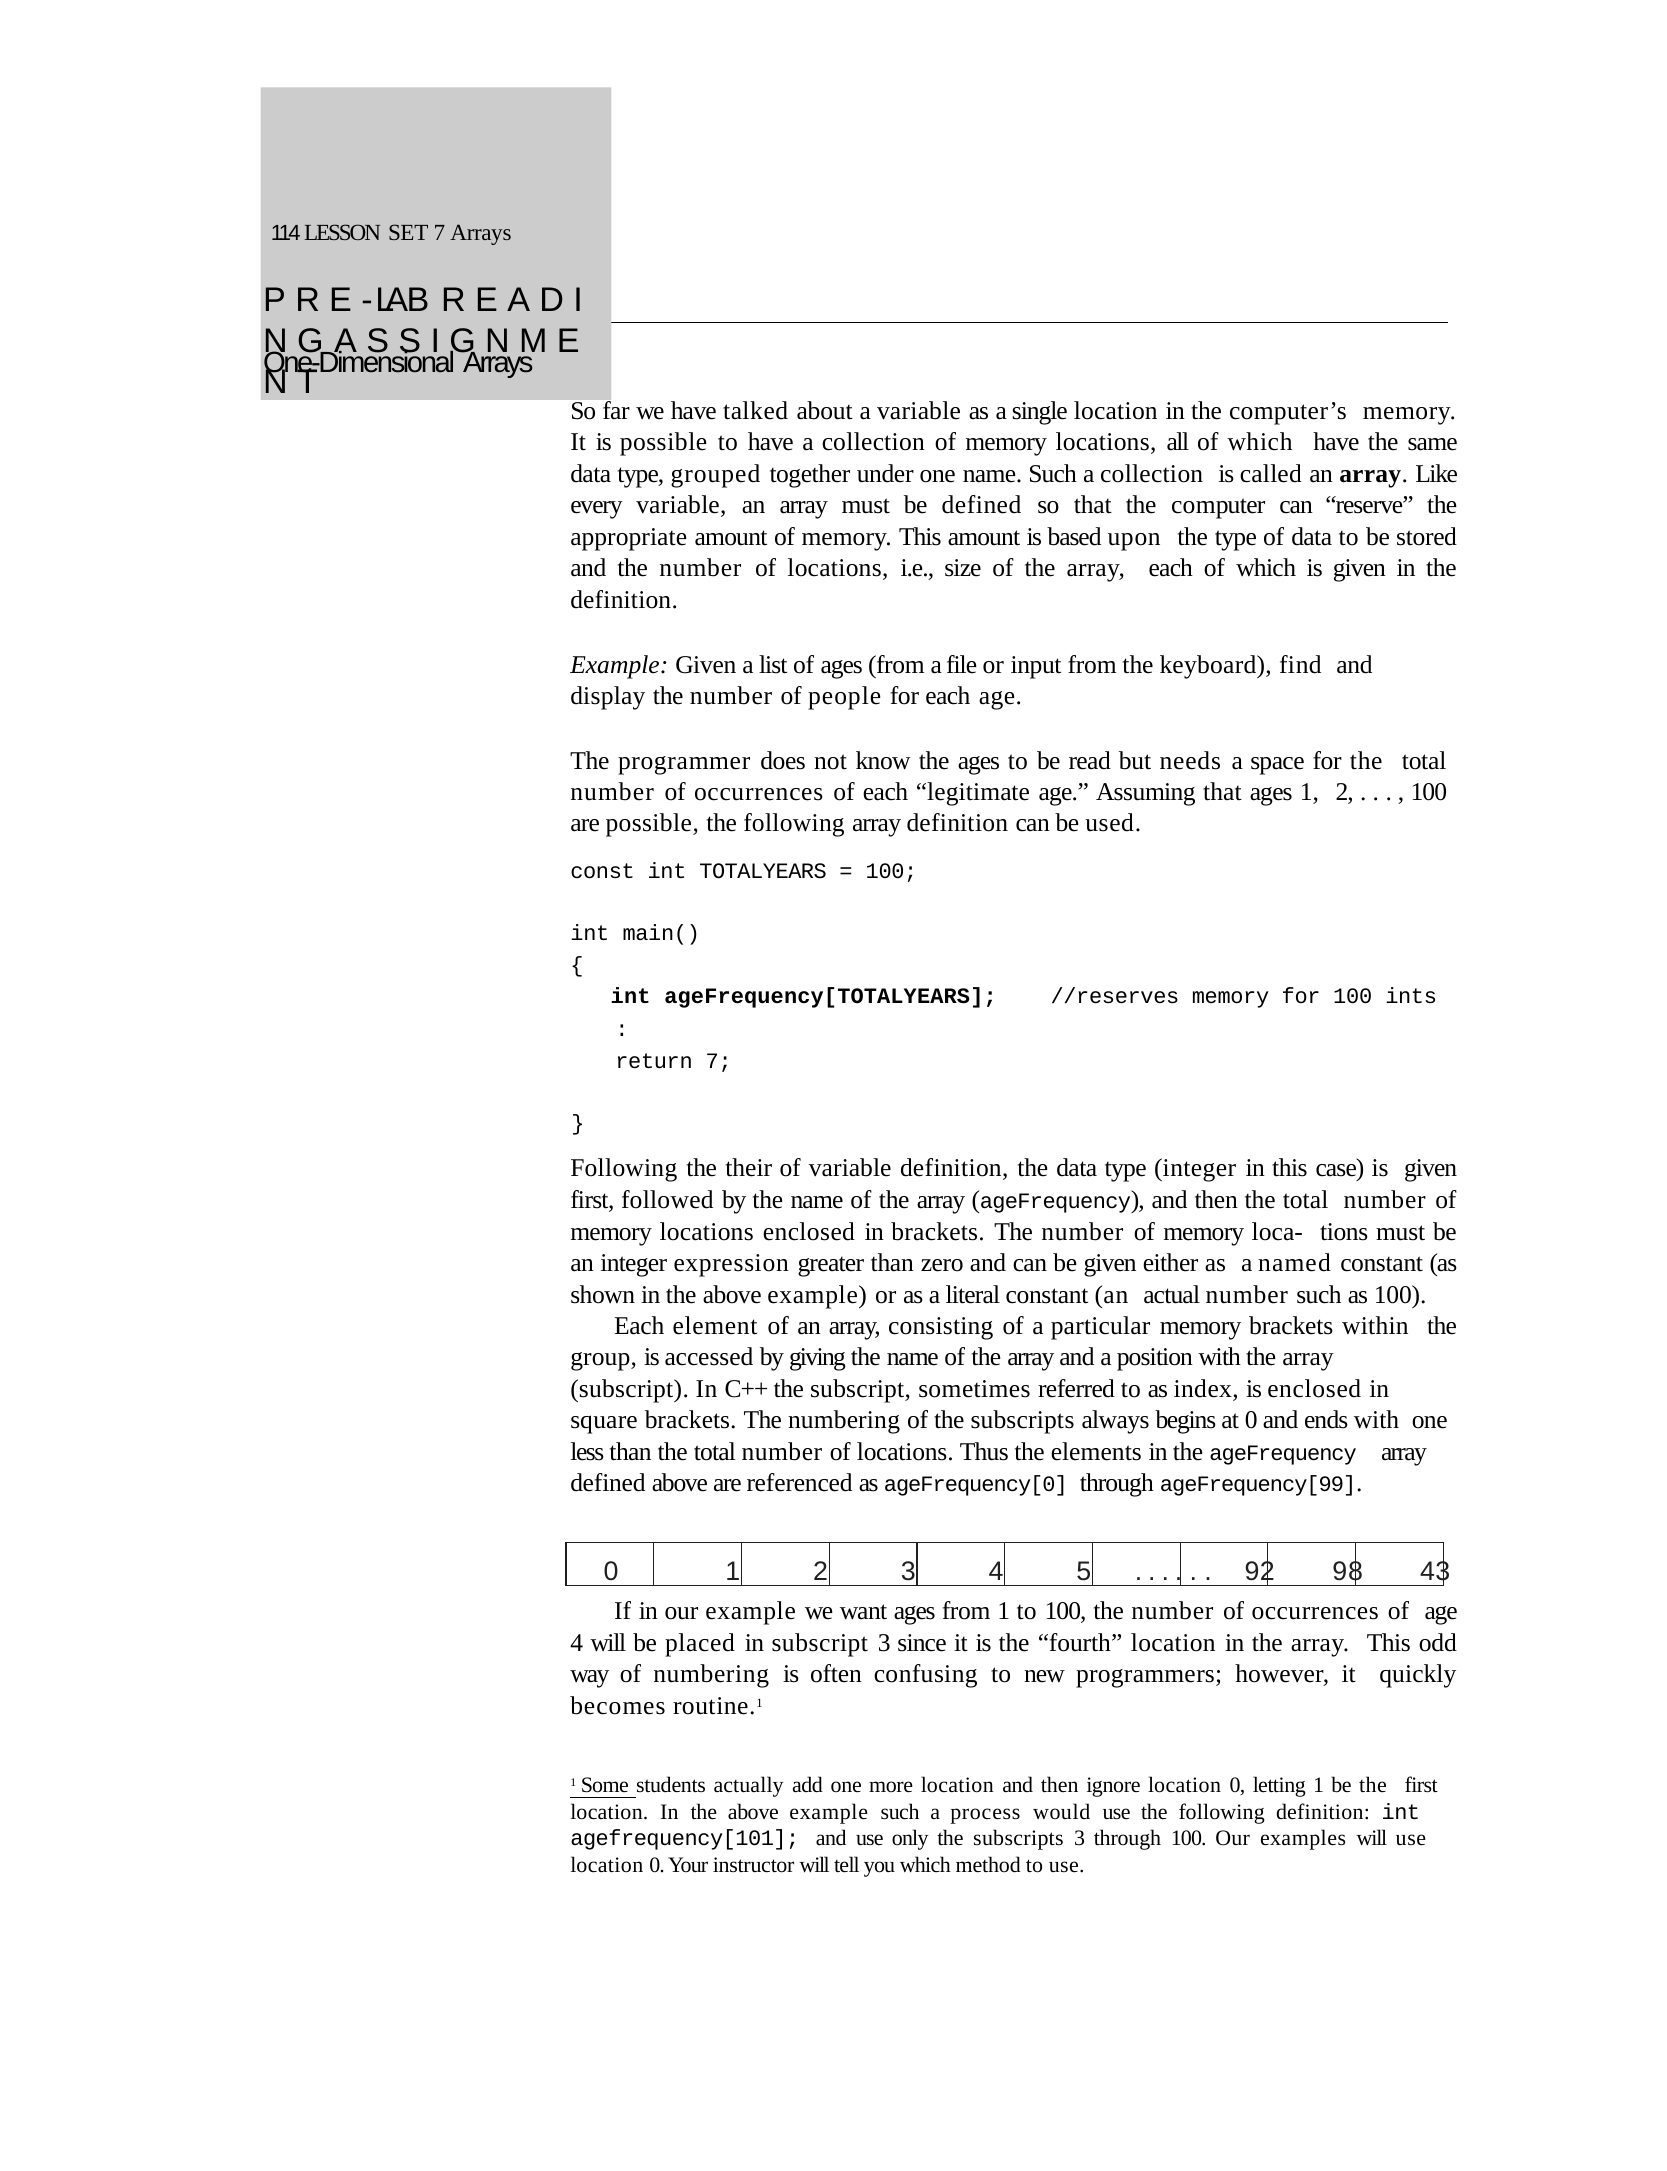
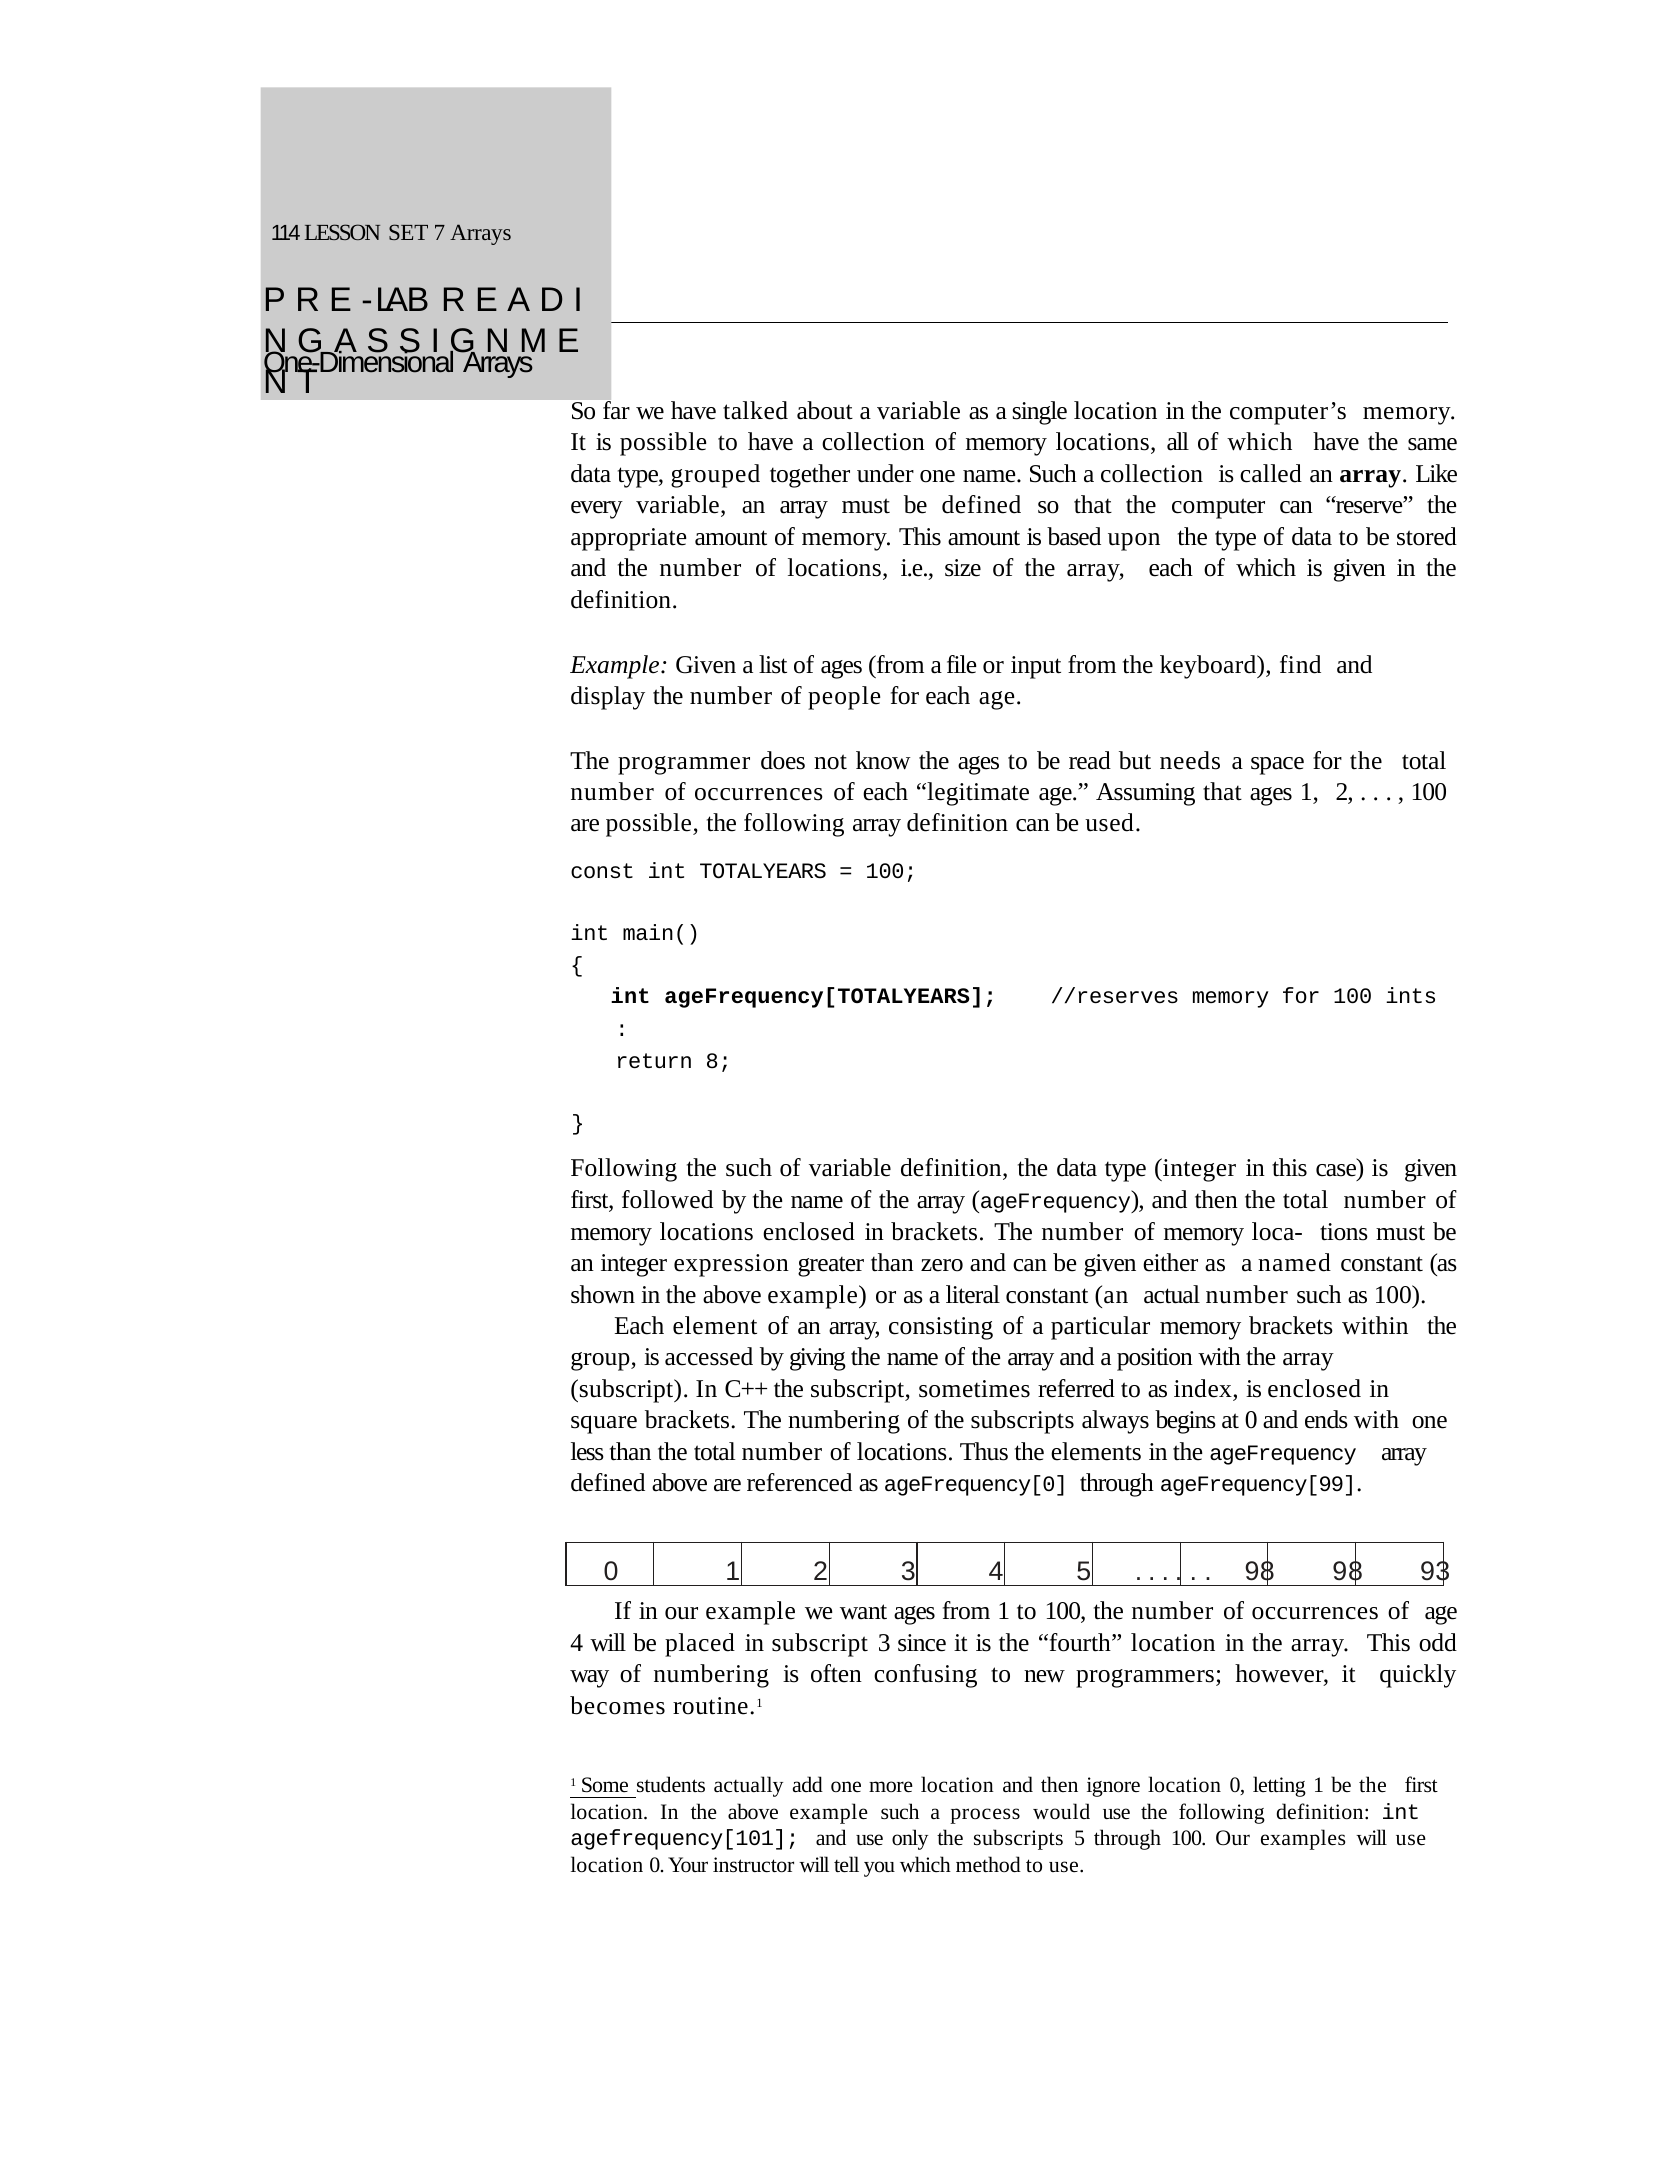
return 7: 7 -> 8
the their: their -> such
92 at (1260, 1572): 92 -> 98
43: 43 -> 93
subscripts 3: 3 -> 5
